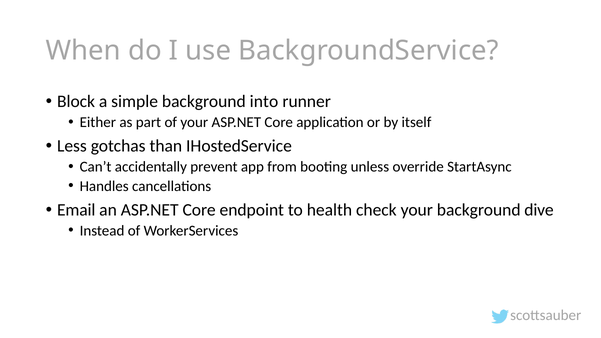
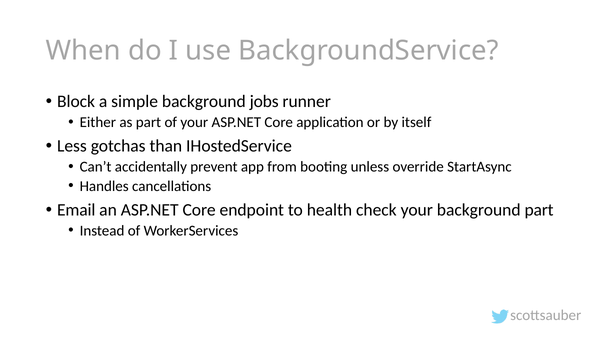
into: into -> jobs
background dive: dive -> part
